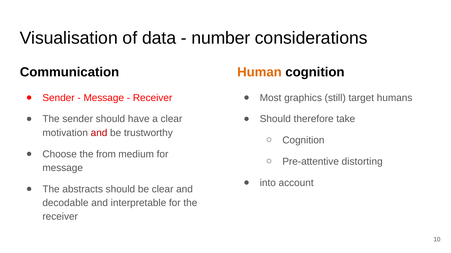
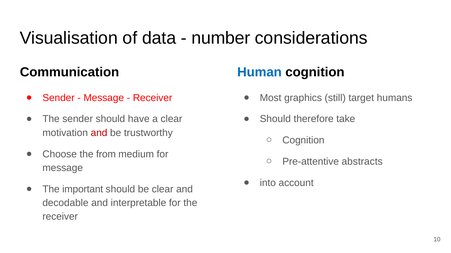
Human colour: orange -> blue
distorting: distorting -> abstracts
abstracts: abstracts -> important
